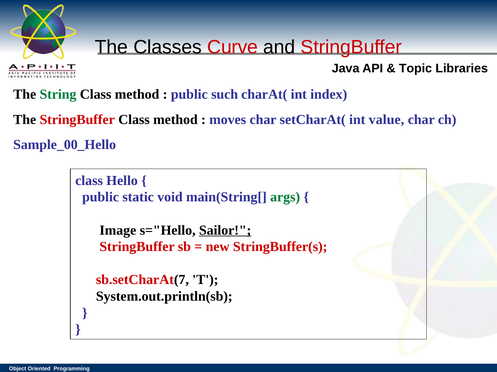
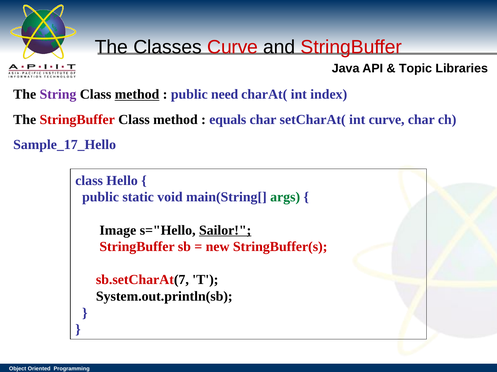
String colour: green -> purple
method at (137, 95) underline: none -> present
such: such -> need
moves: moves -> equals
int value: value -> curve
Sample_00_Hello: Sample_00_Hello -> Sample_17_Hello
